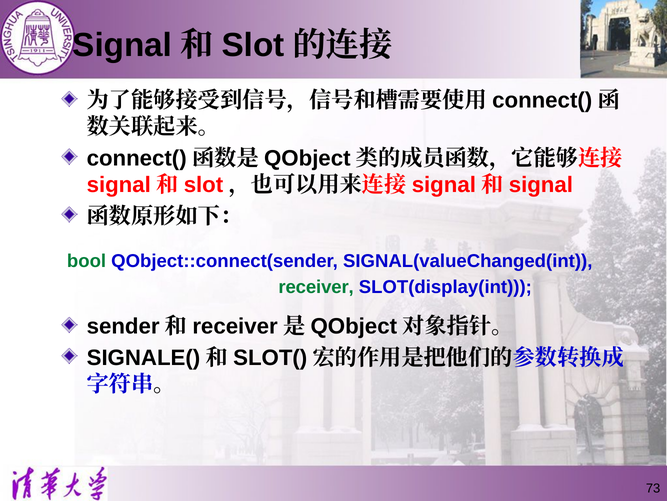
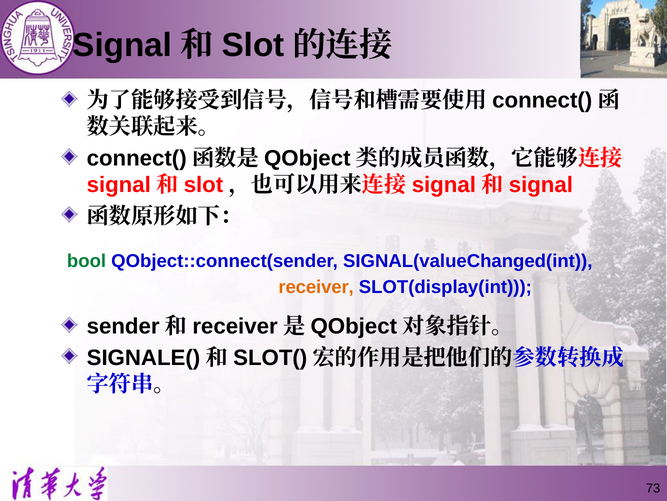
receiver colour: green -> orange
